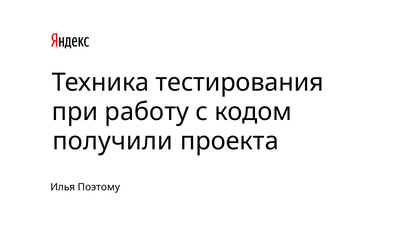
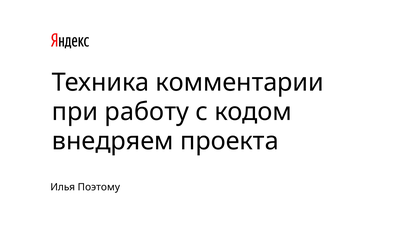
тестирования: тестирования -> комментарии
получили: получили -> внедряем
